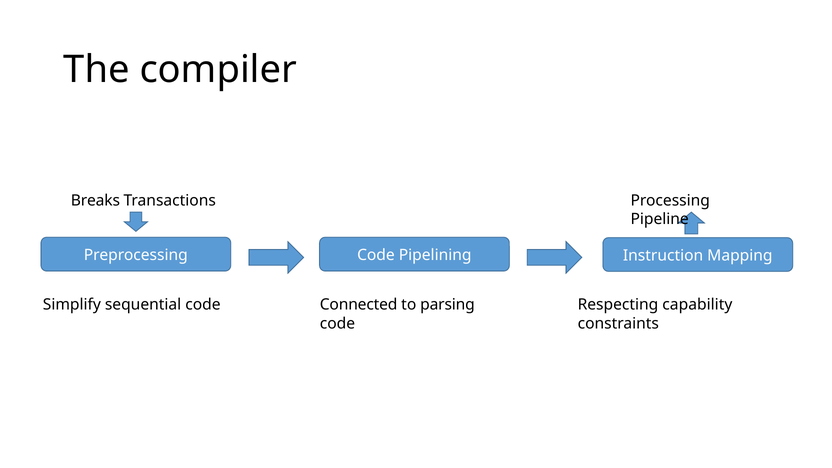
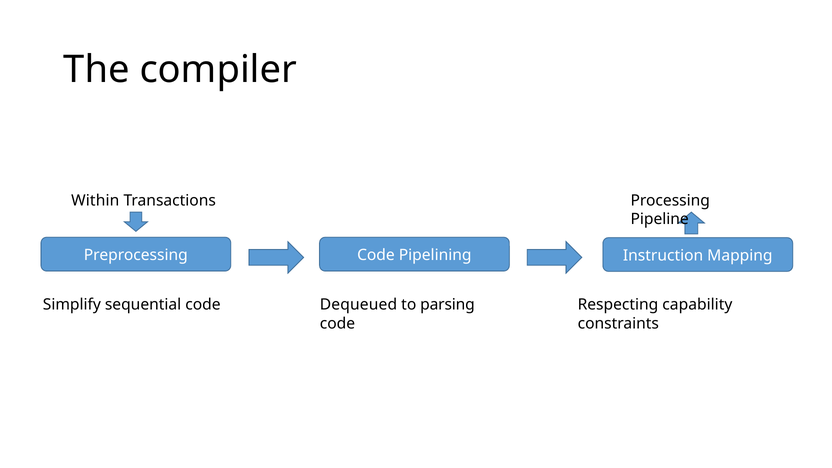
Breaks: Breaks -> Within
Connected: Connected -> Dequeued
